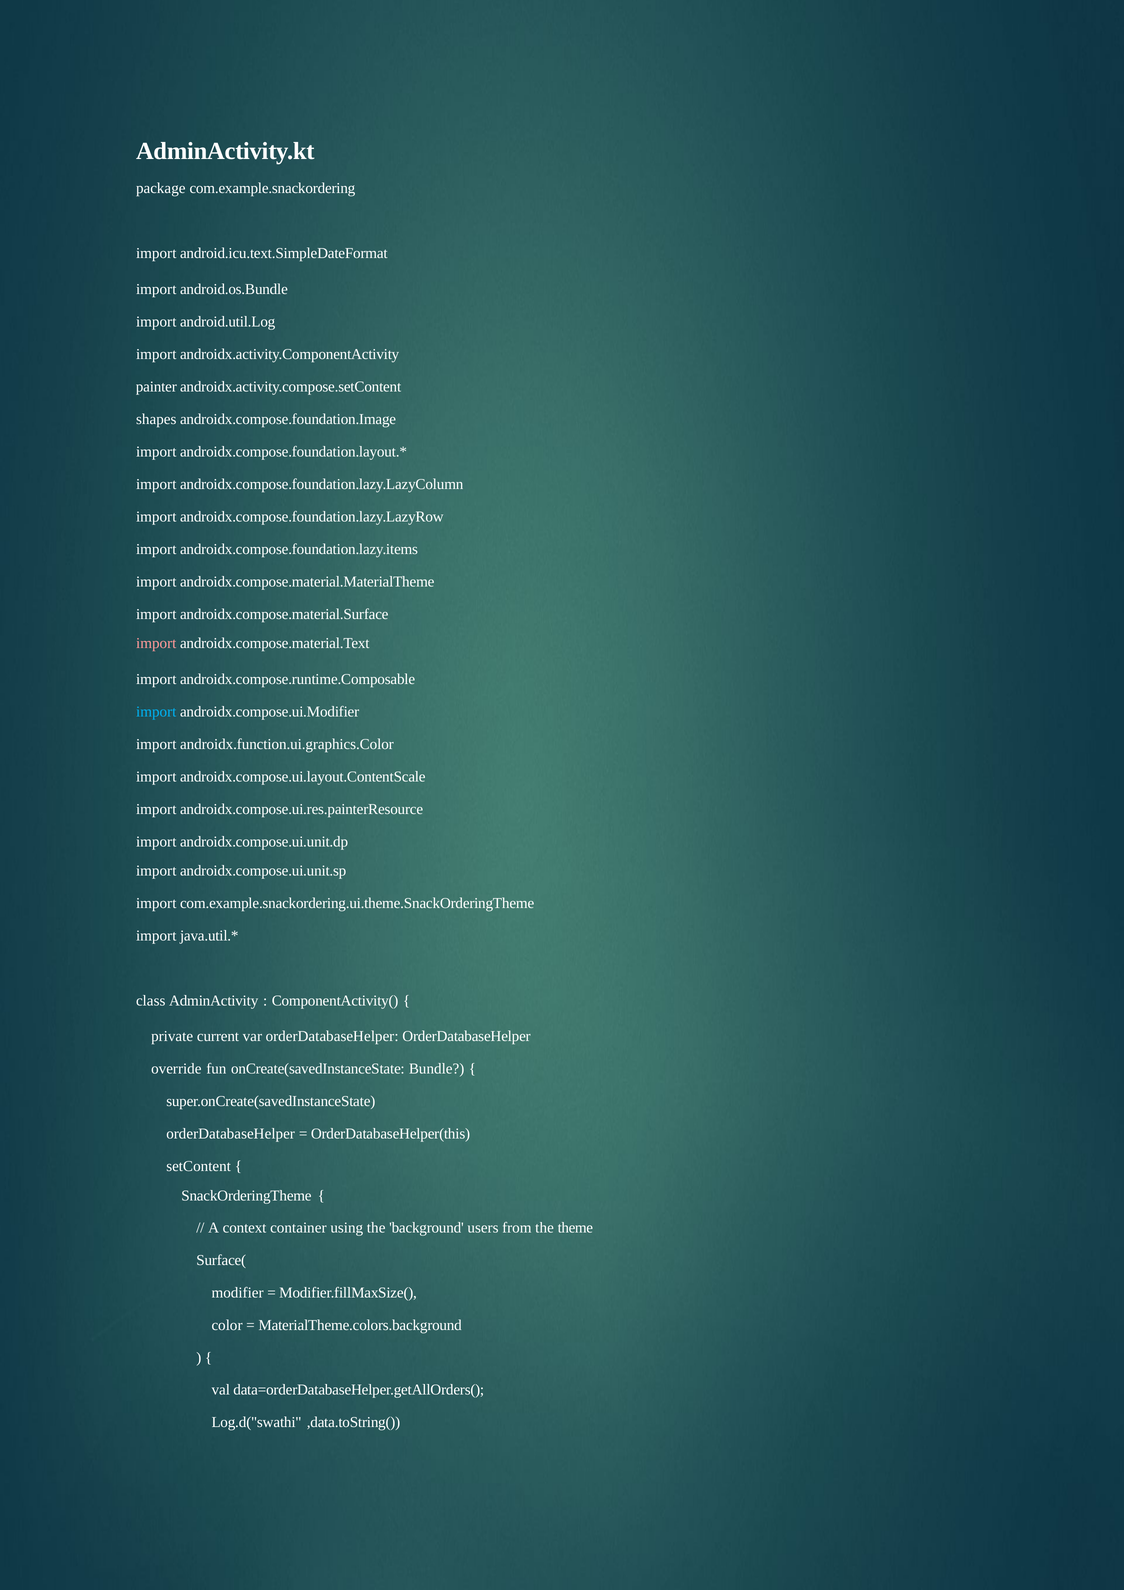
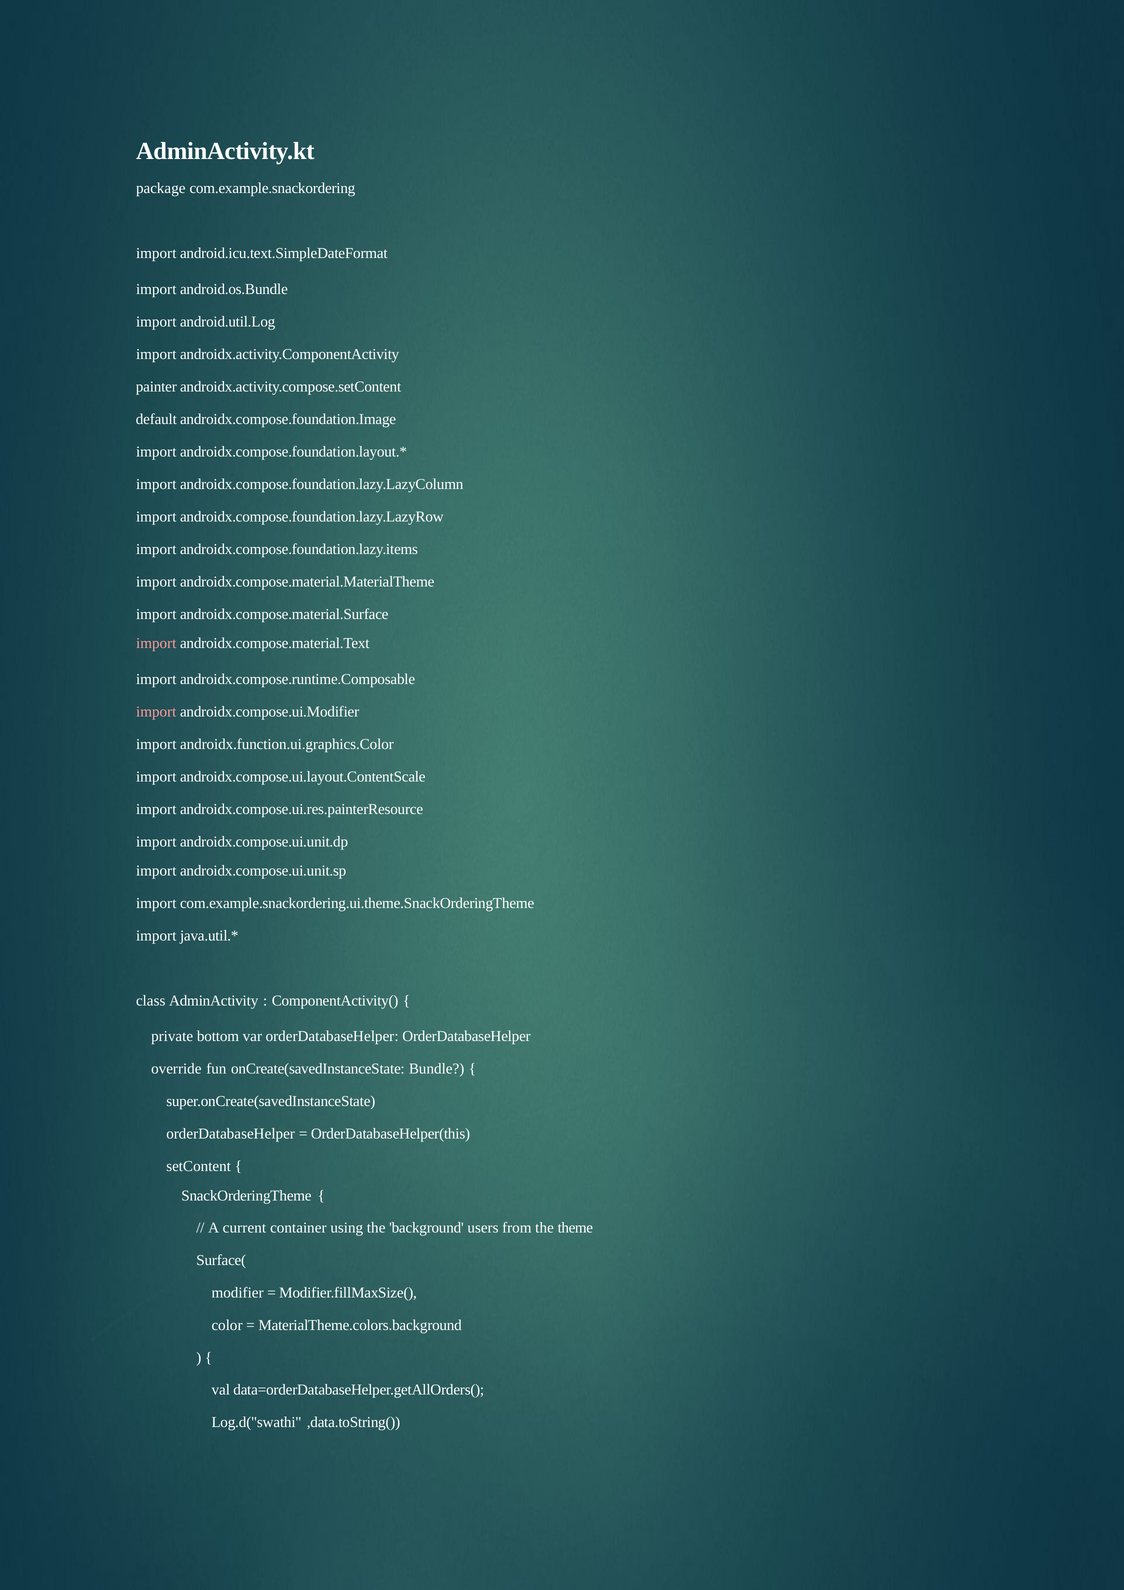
shapes: shapes -> default
import at (156, 712) colour: light blue -> pink
current: current -> bottom
context: context -> current
